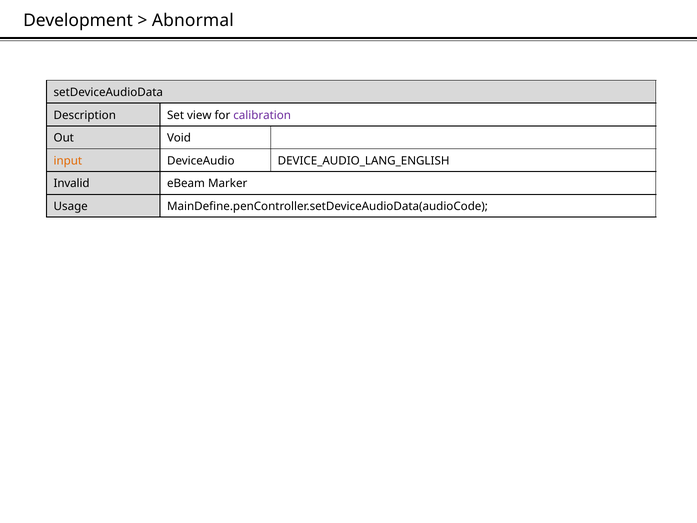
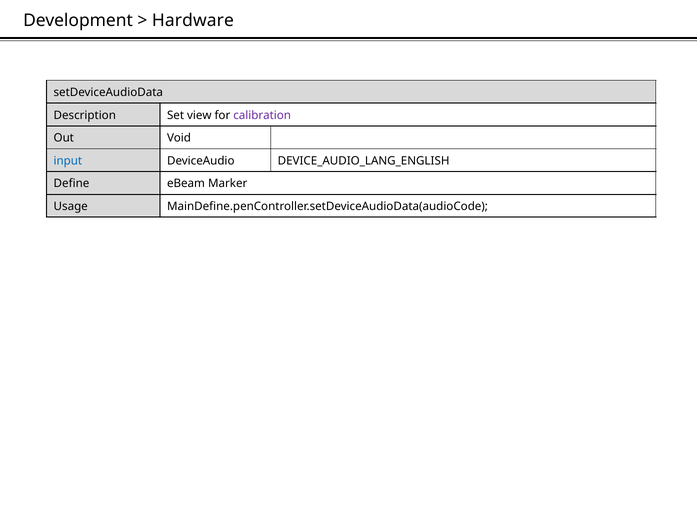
Abnormal: Abnormal -> Hardware
input colour: orange -> blue
Invalid: Invalid -> Define
